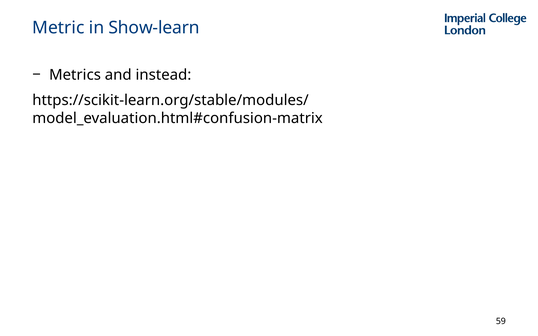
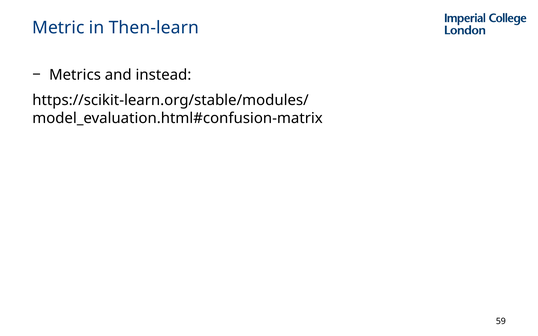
Show-learn: Show-learn -> Then-learn
